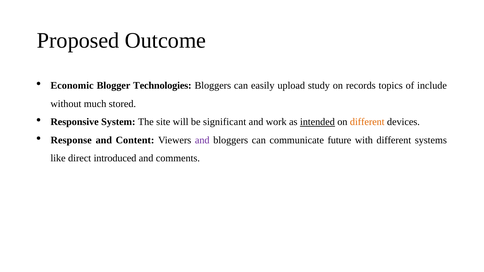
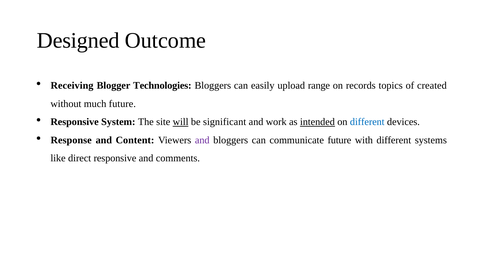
Proposed: Proposed -> Designed
Economic: Economic -> Receiving
study: study -> range
include: include -> created
much stored: stored -> future
will underline: none -> present
different at (367, 122) colour: orange -> blue
direct introduced: introduced -> responsive
